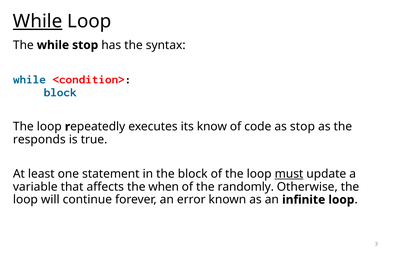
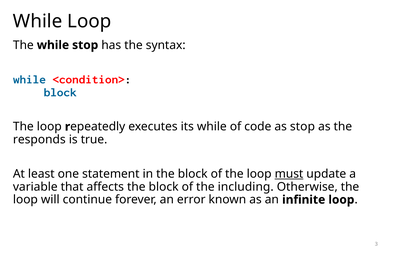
While at (38, 21) underline: present -> none
its know: know -> while
affects the when: when -> block
randomly: randomly -> including
